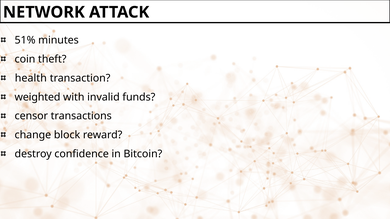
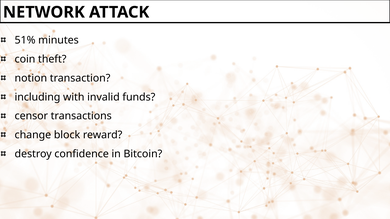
health: health -> notion
weighted: weighted -> including
